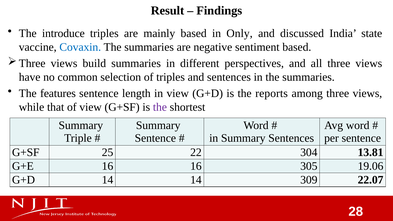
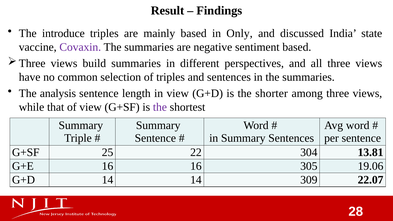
Covaxin colour: blue -> purple
features: features -> analysis
reports: reports -> shorter
